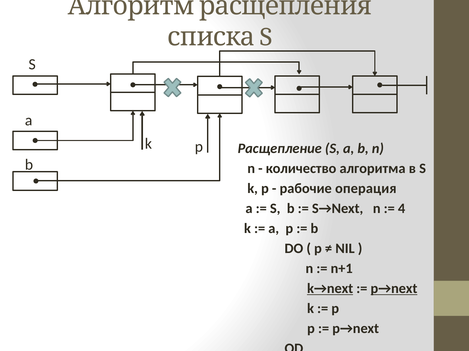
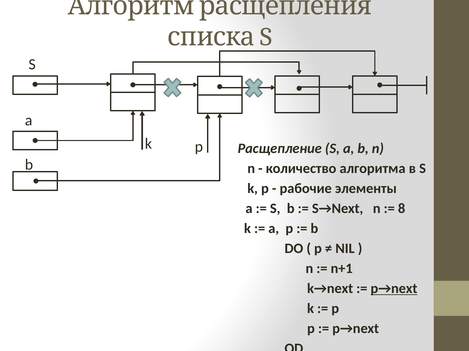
операция: операция -> элементы
4: 4 -> 8
k→next underline: present -> none
